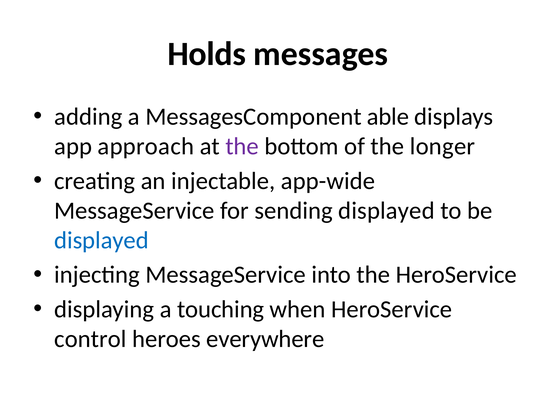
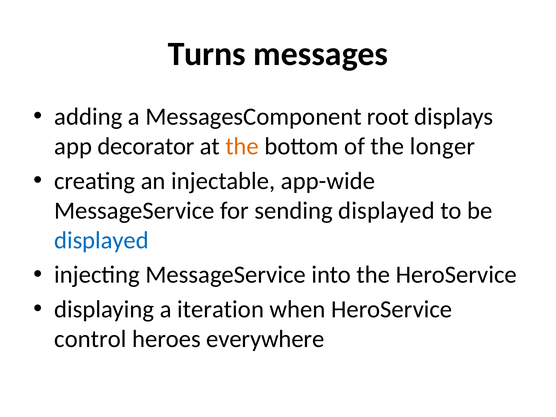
Holds: Holds -> Turns
able: able -> root
approach: approach -> decorator
the at (242, 146) colour: purple -> orange
touching: touching -> iteration
